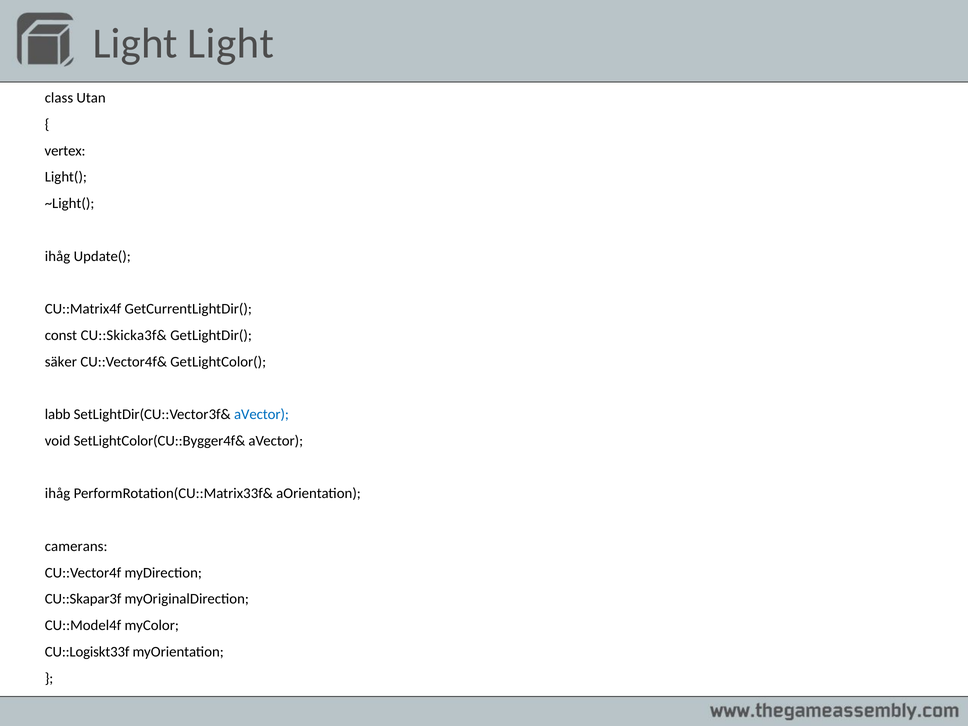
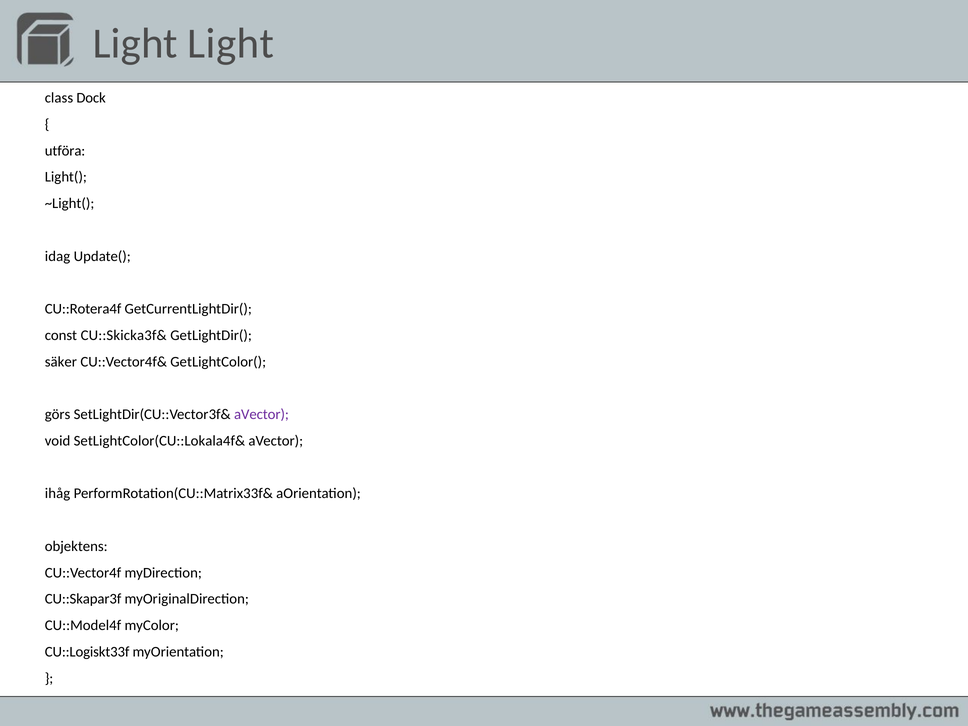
Utan: Utan -> Dock
vertex: vertex -> utföra
ihåg at (58, 256): ihåg -> idag
CU::Matrix4f: CU::Matrix4f -> CU::Rotera4f
labb: labb -> görs
aVector at (261, 414) colour: blue -> purple
SetLightColor(CU::Bygger4f&: SetLightColor(CU::Bygger4f& -> SetLightColor(CU::Lokala4f&
camerans: camerans -> objektens
